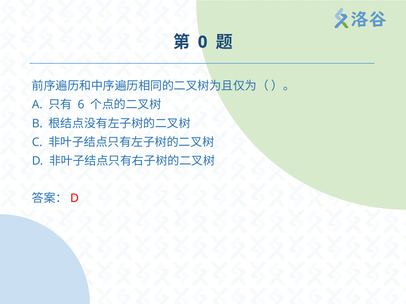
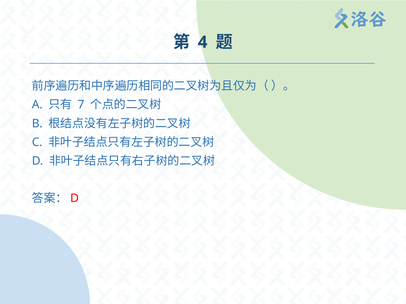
0: 0 -> 4
6: 6 -> 7
